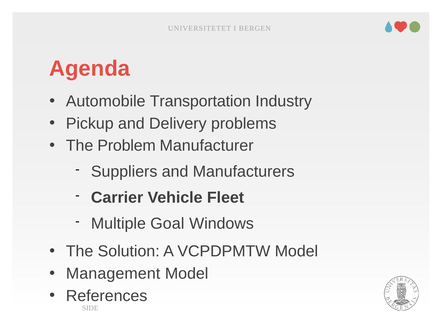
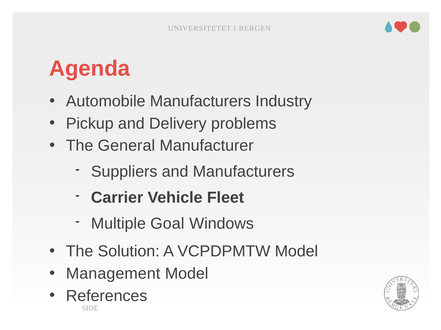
Automobile Transportation: Transportation -> Manufacturers
Problem: Problem -> General
